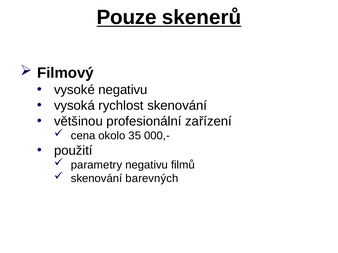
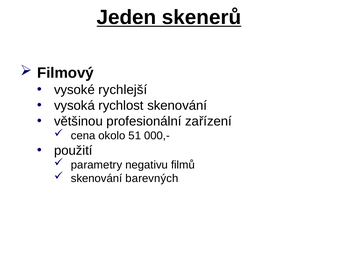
Pouze: Pouze -> Jeden
vysoké negativu: negativu -> rychlejší
35: 35 -> 51
